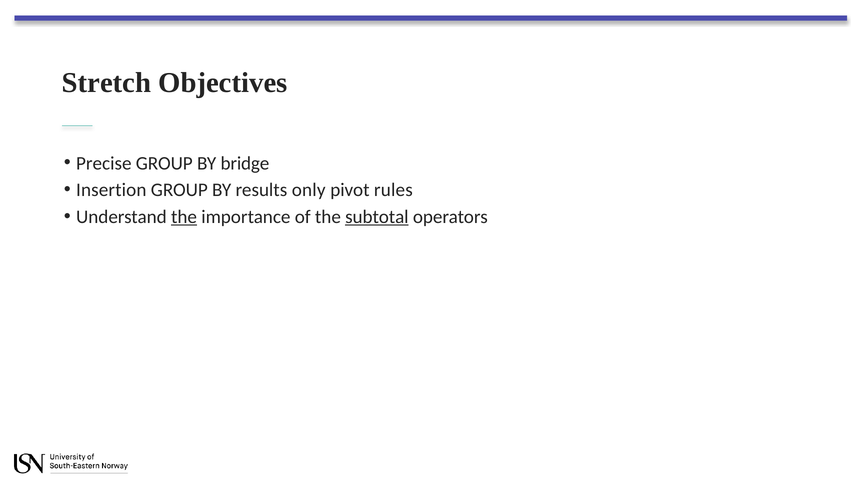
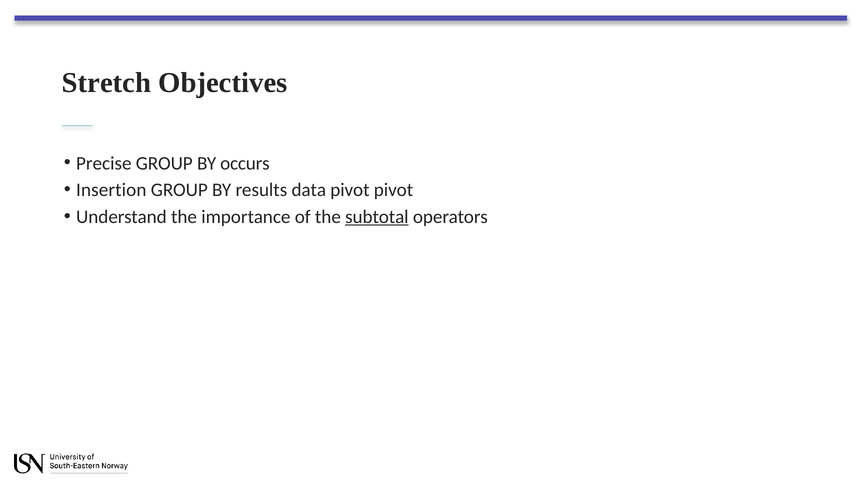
bridge: bridge -> occurs
only: only -> data
pivot rules: rules -> pivot
the at (184, 217) underline: present -> none
